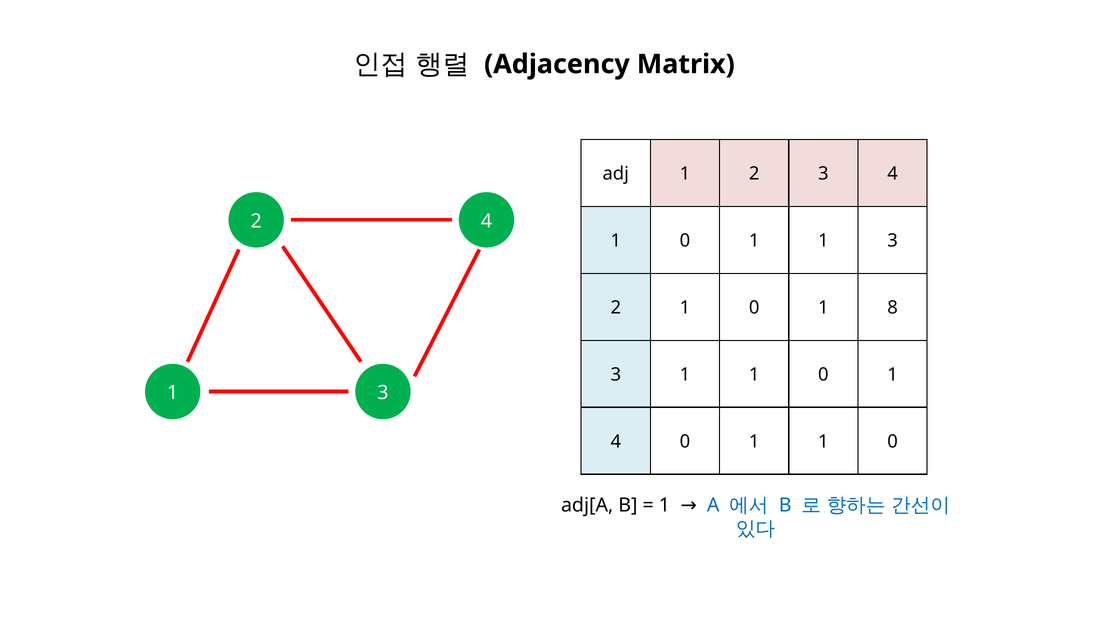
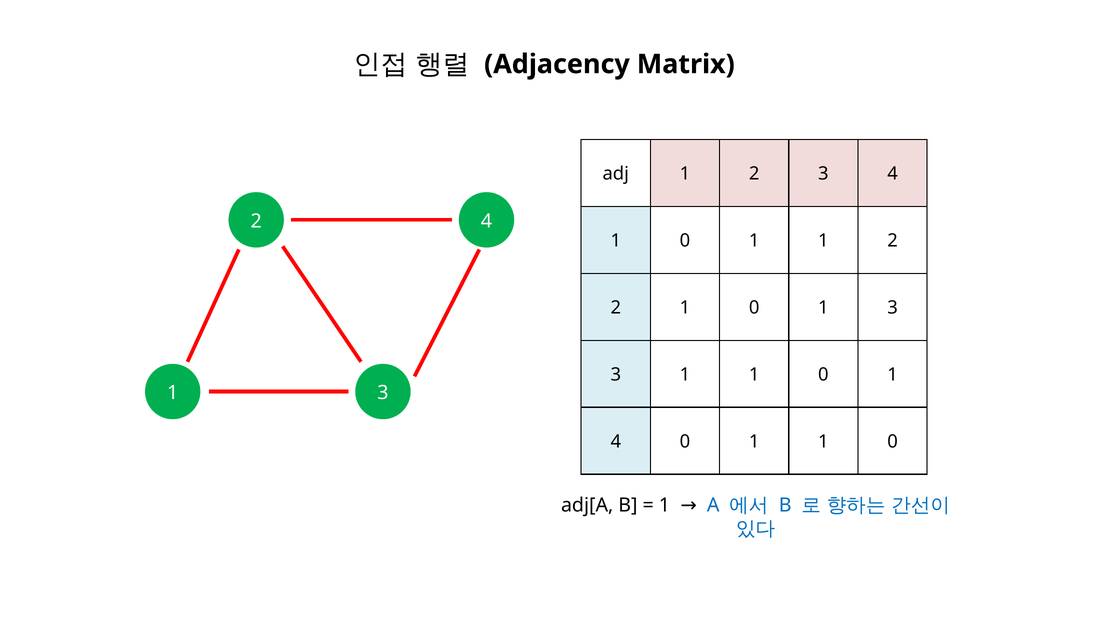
1 1 3: 3 -> 2
0 1 8: 8 -> 3
